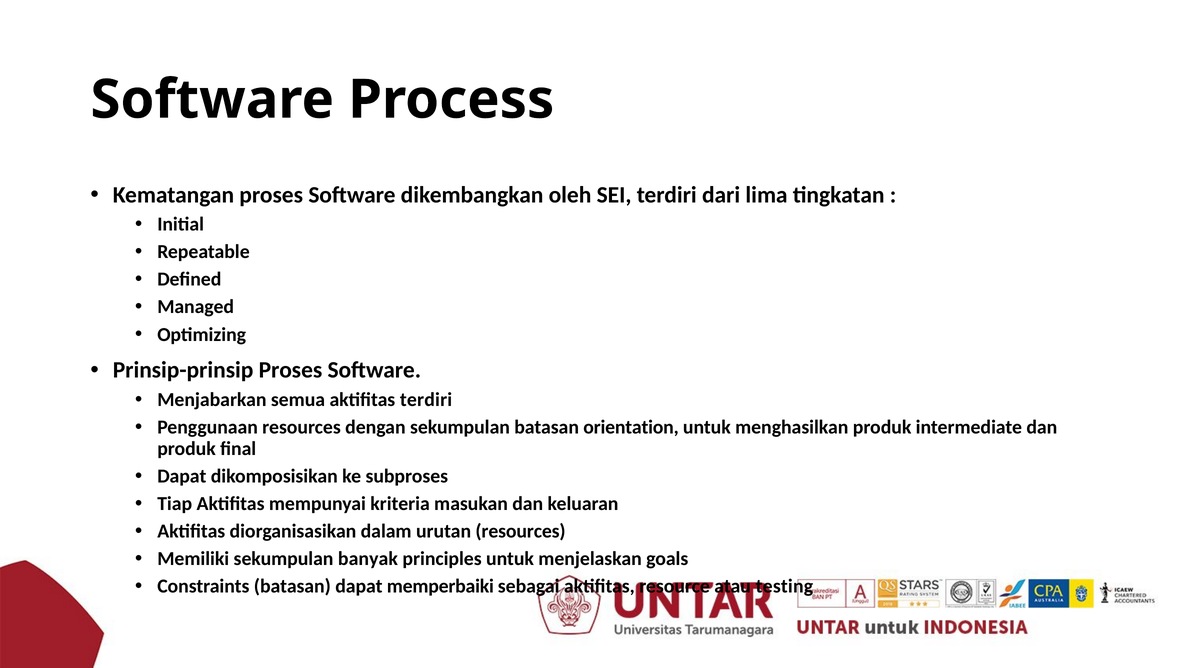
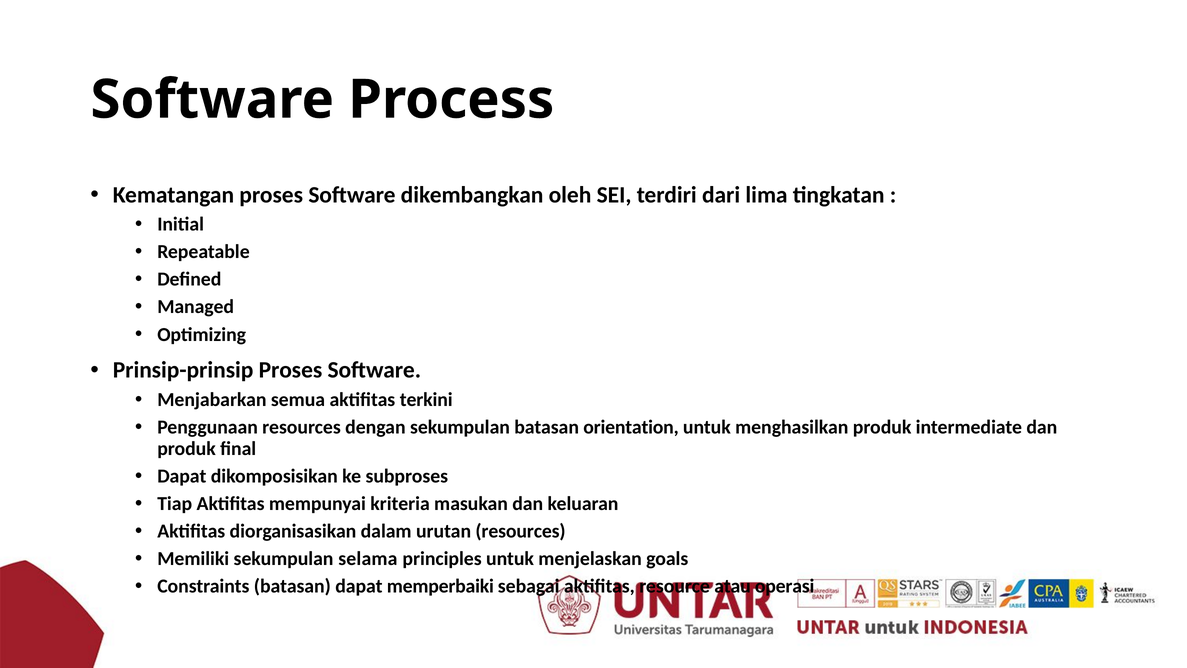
aktifitas terdiri: terdiri -> terkini
banyak: banyak -> selama
testing: testing -> operasi
